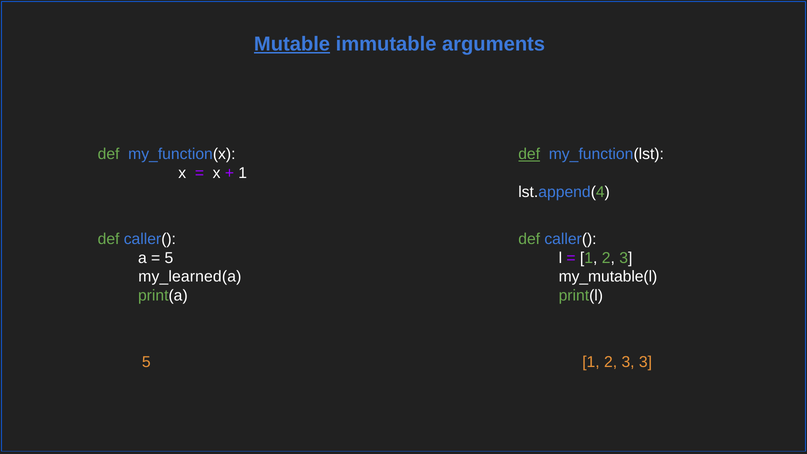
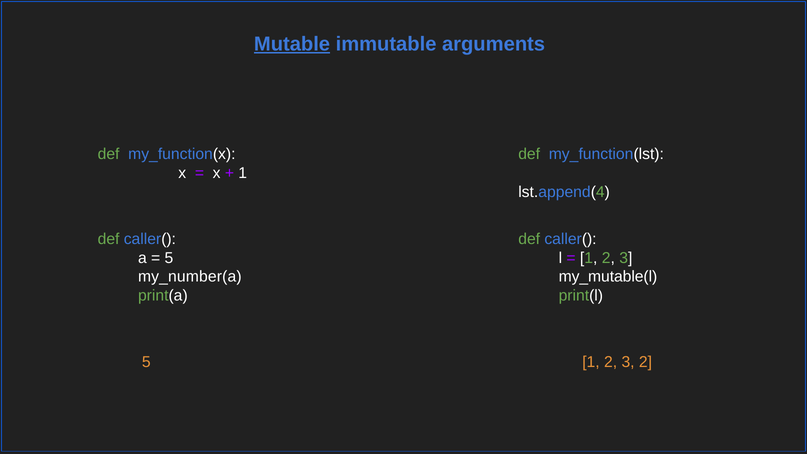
def at (529, 154) underline: present -> none
my_learned(a: my_learned(a -> my_number(a
3 3: 3 -> 2
